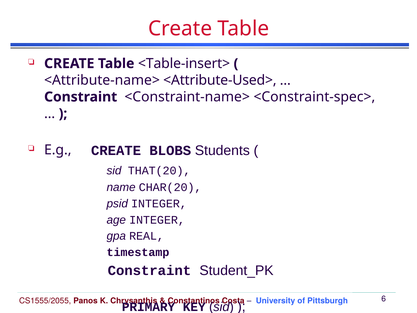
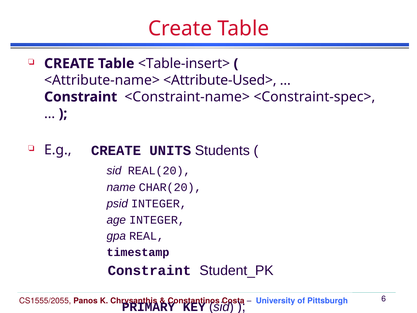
BLOBS: BLOBS -> UNITS
THAT(20: THAT(20 -> REAL(20
